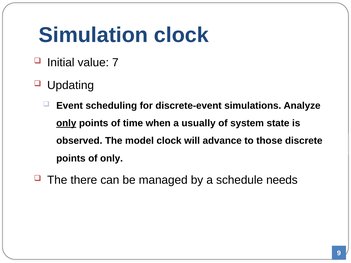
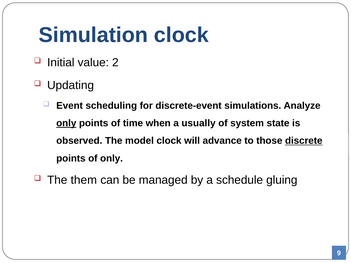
7: 7 -> 2
discrete underline: none -> present
there: there -> them
needs: needs -> gluing
